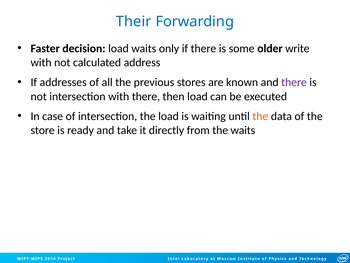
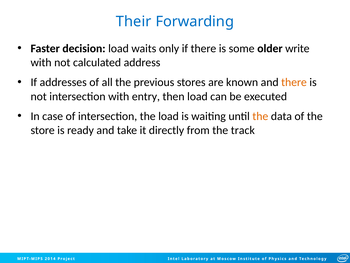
there at (294, 82) colour: purple -> orange
with there: there -> entry
the waits: waits -> track
